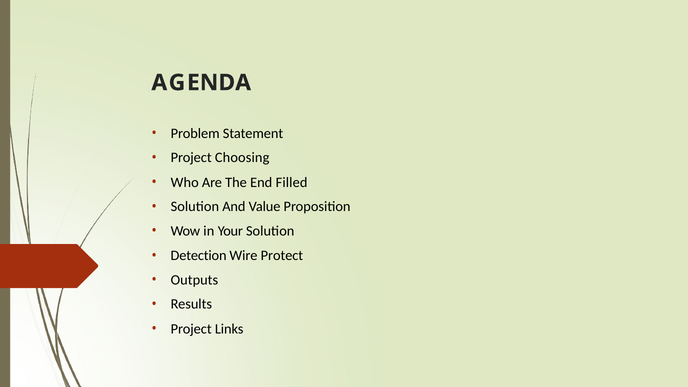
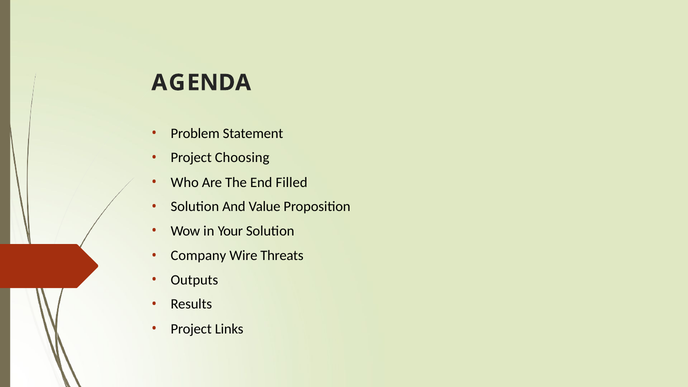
Detection: Detection -> Company
Protect: Protect -> Threats
